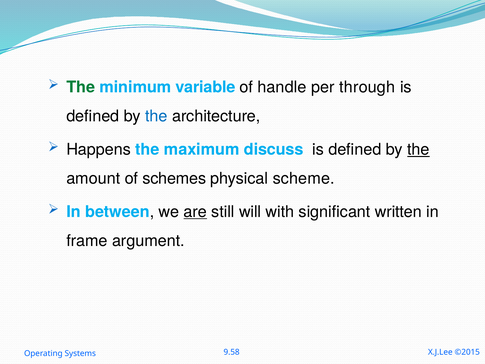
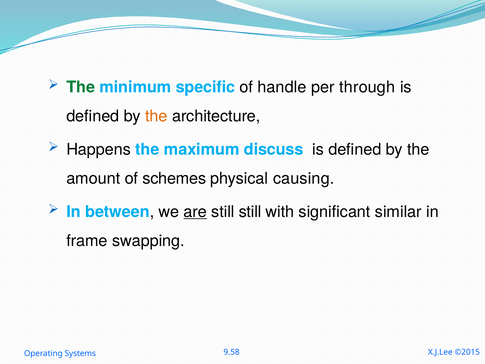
variable: variable -> specific
the at (156, 116) colour: blue -> orange
the at (418, 149) underline: present -> none
scheme: scheme -> causing
still will: will -> still
written: written -> similar
argument: argument -> swapping
